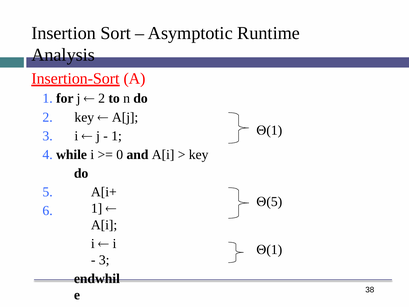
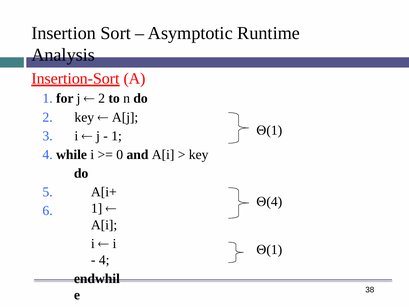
5 at (274, 202): 5 -> 4
3 at (104, 260): 3 -> 4
